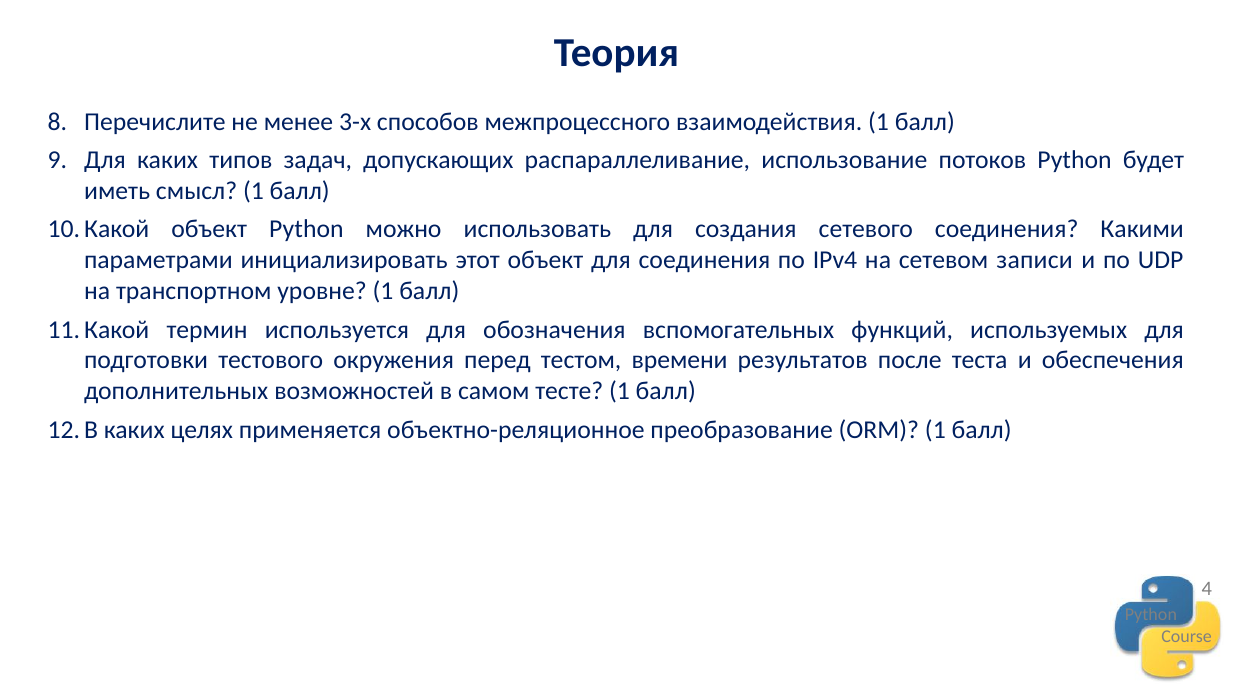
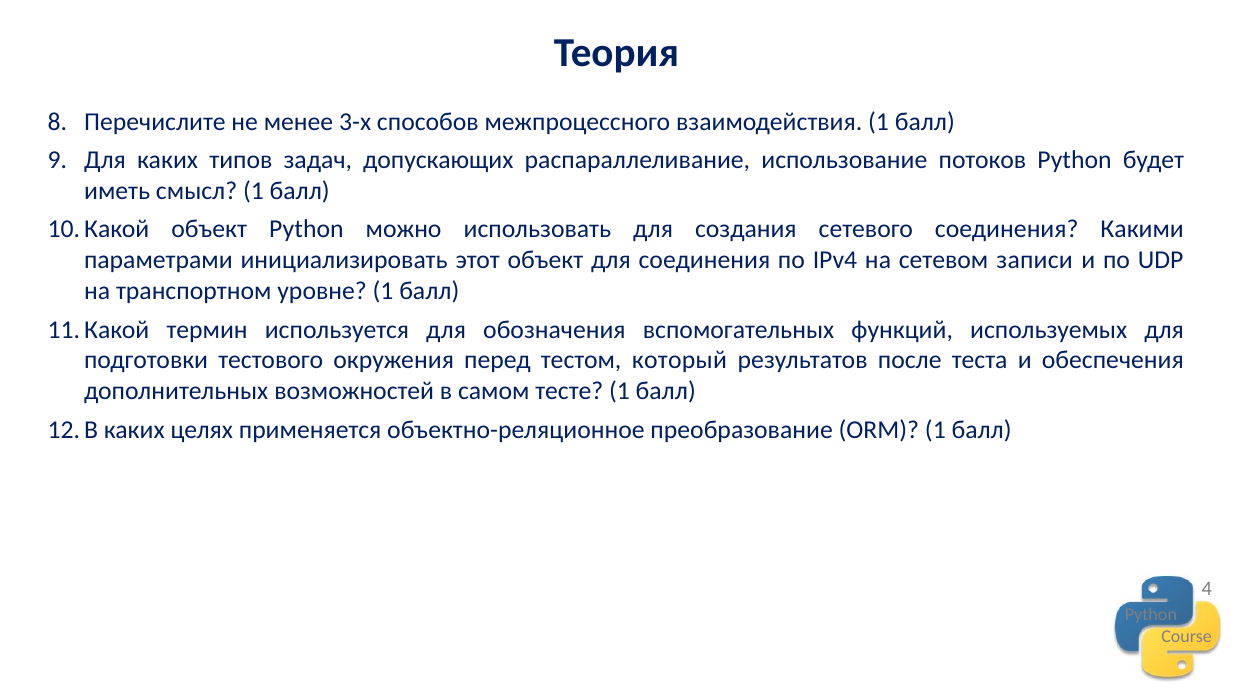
времени: времени -> который
